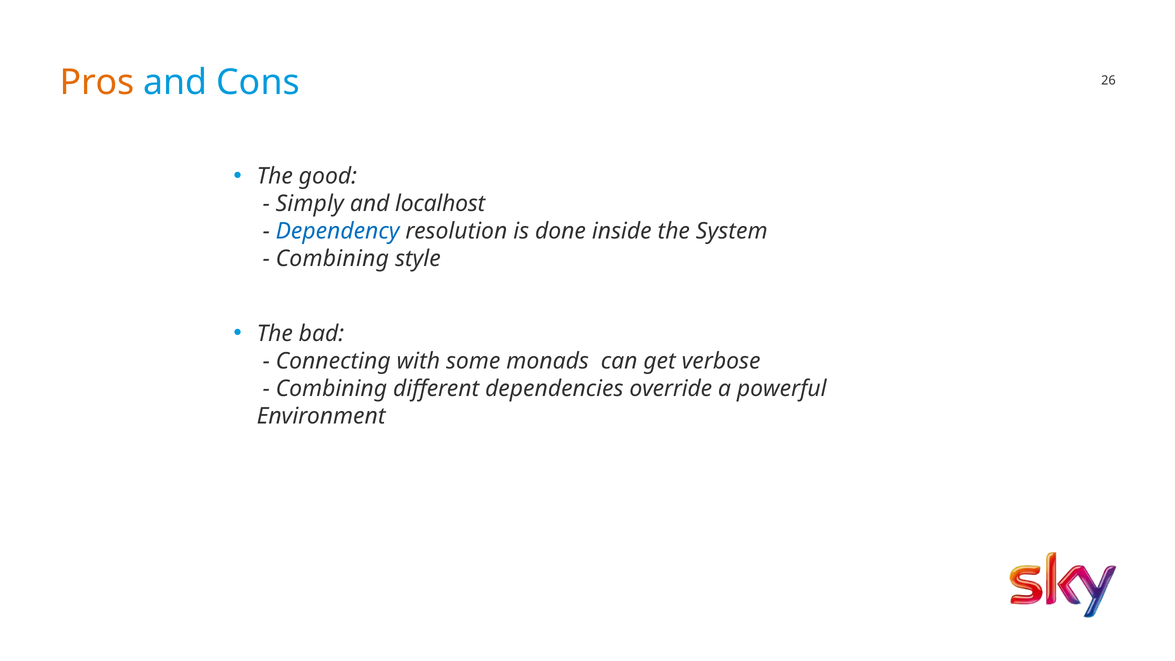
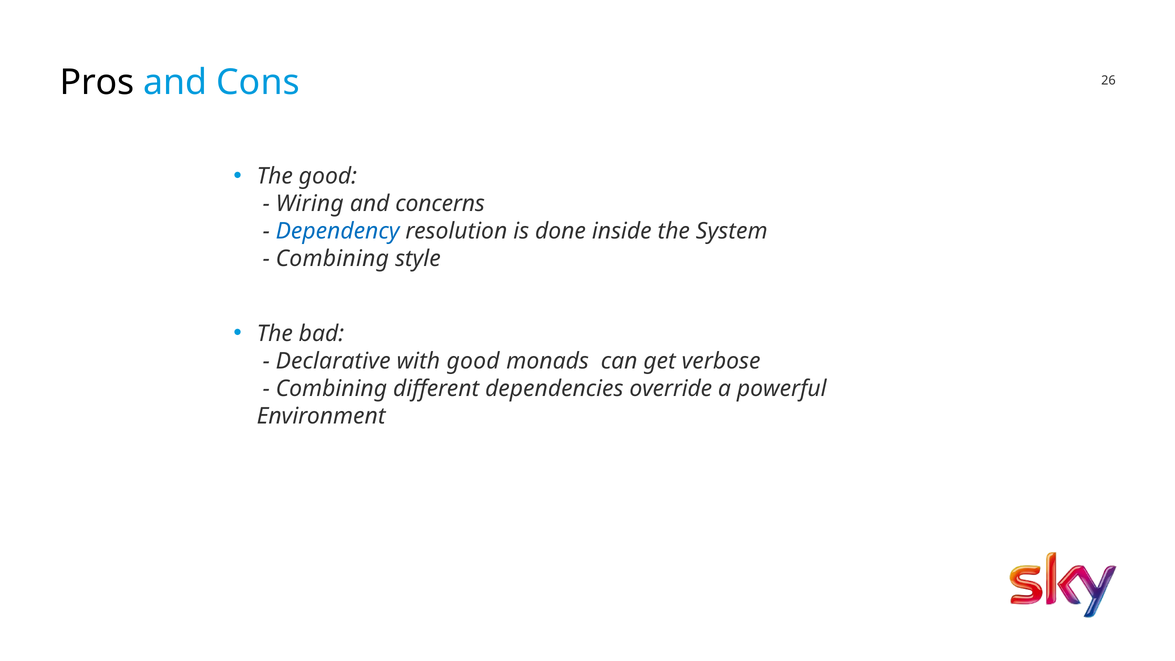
Pros colour: orange -> black
Simply: Simply -> Wiring
localhost: localhost -> concerns
Connecting: Connecting -> Declarative
with some: some -> good
